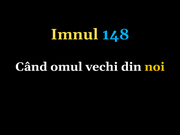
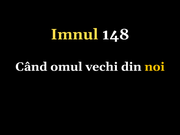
148 colour: light blue -> white
